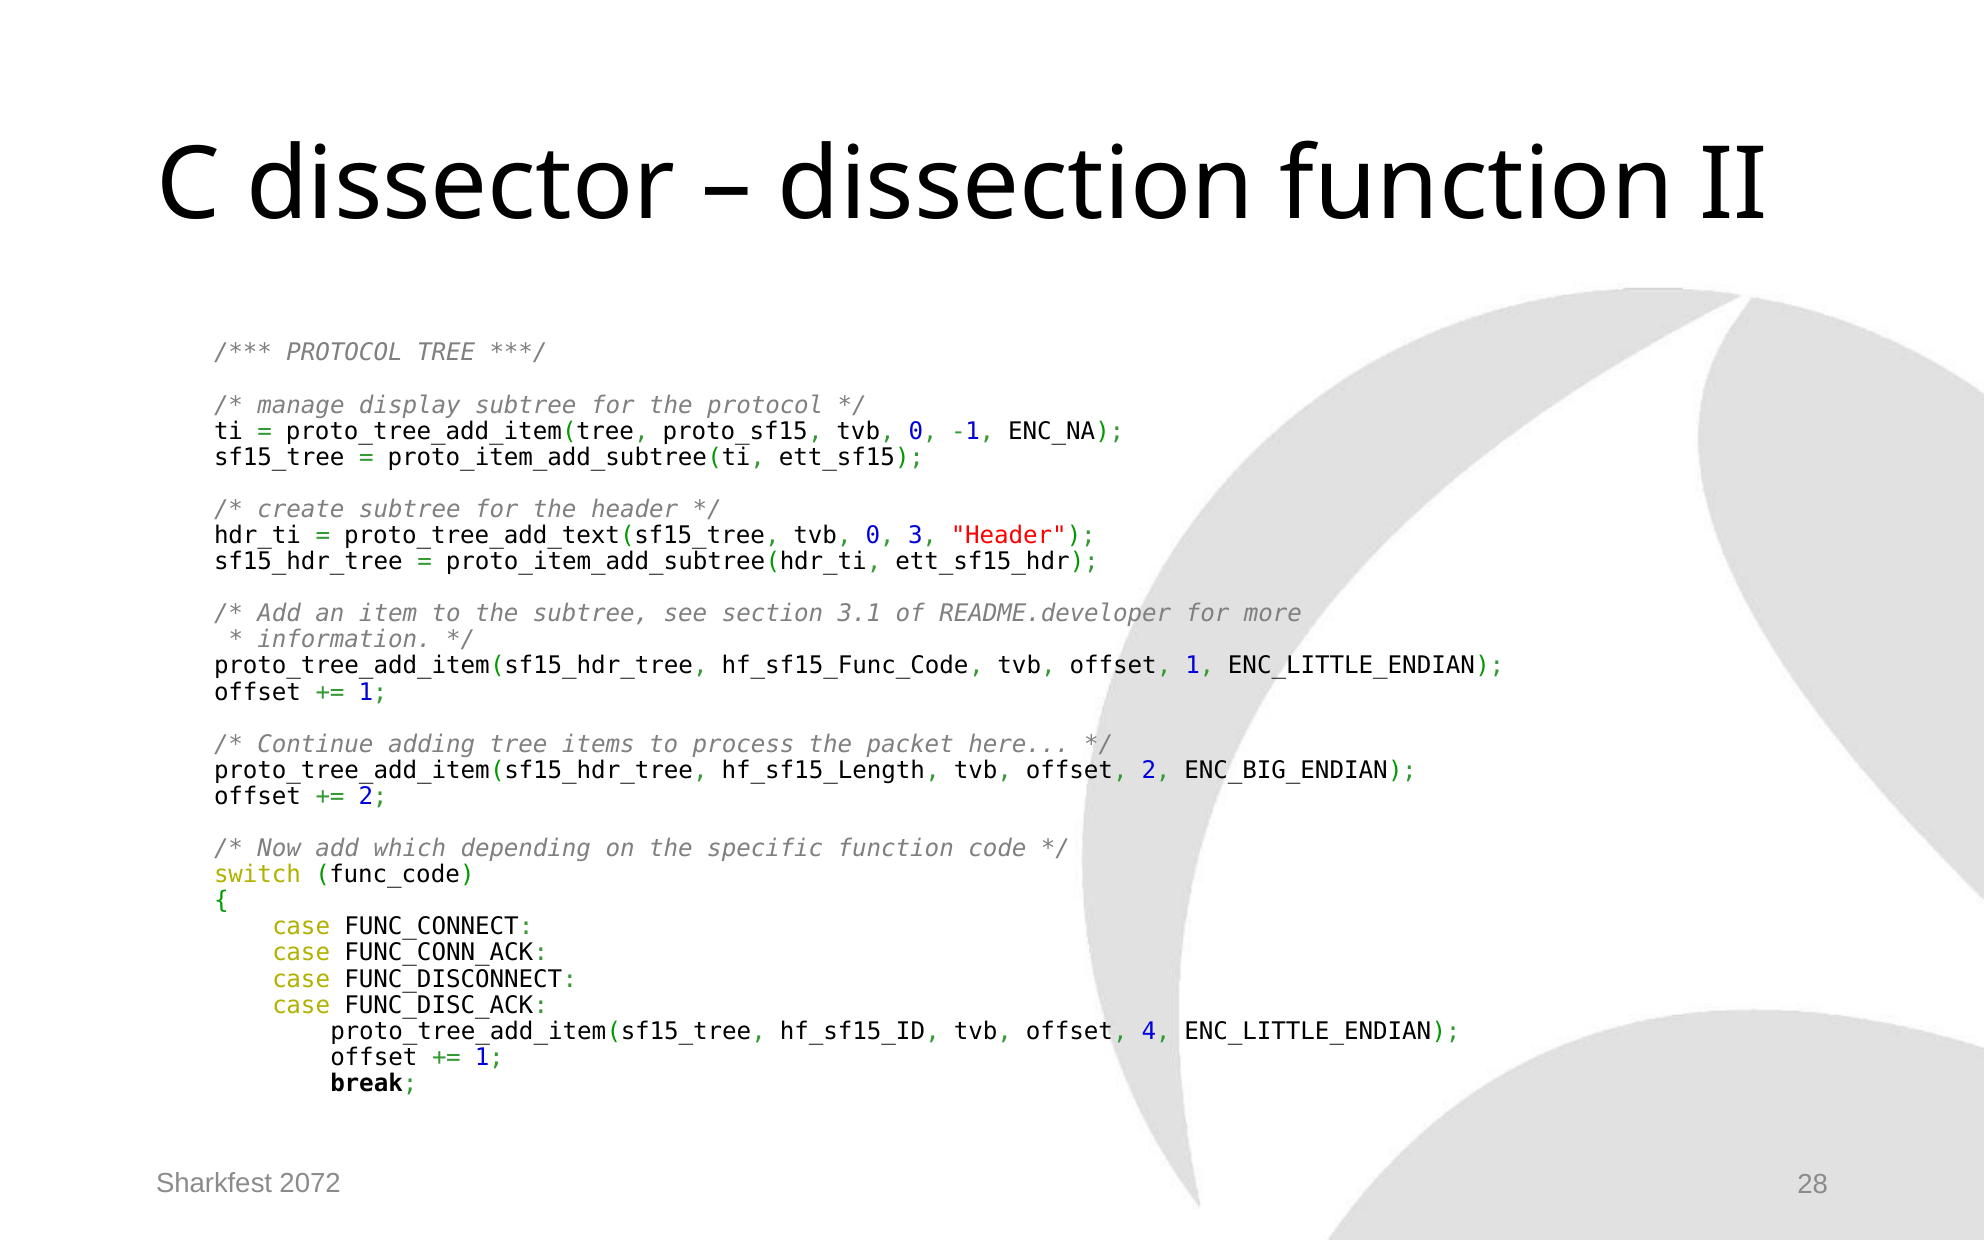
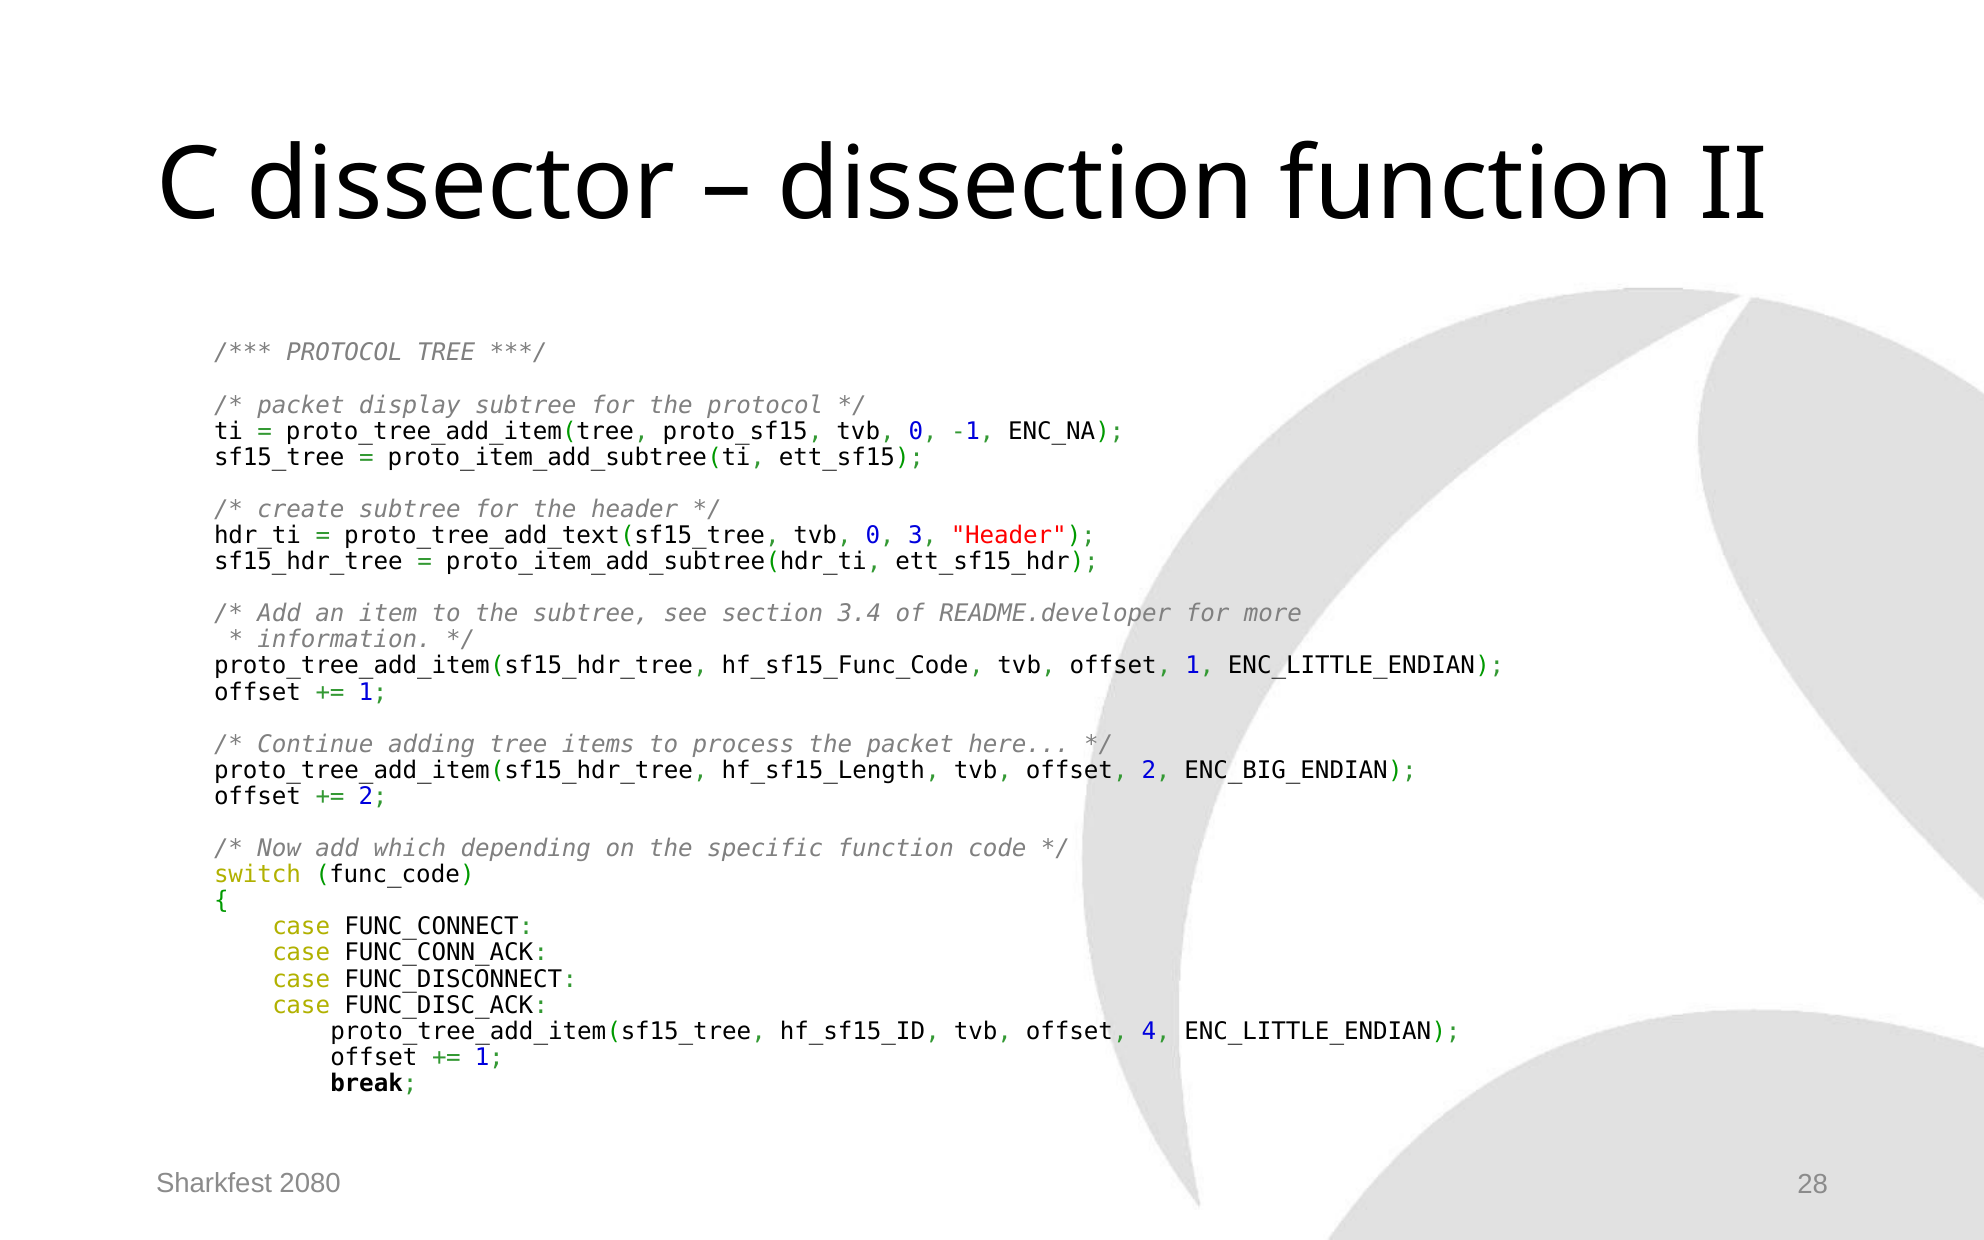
manage at (301, 405): manage -> packet
3.1: 3.1 -> 3.4
2072: 2072 -> 2080
